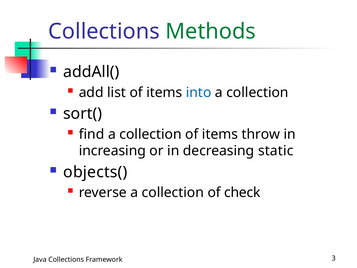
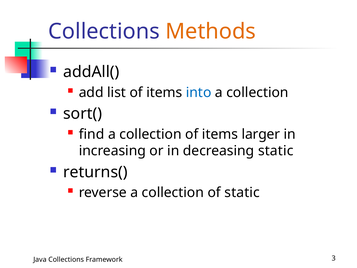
Methods at (211, 31) colour: green -> orange
items throw: throw -> larger
objects(: objects( -> returns(
of check: check -> static
